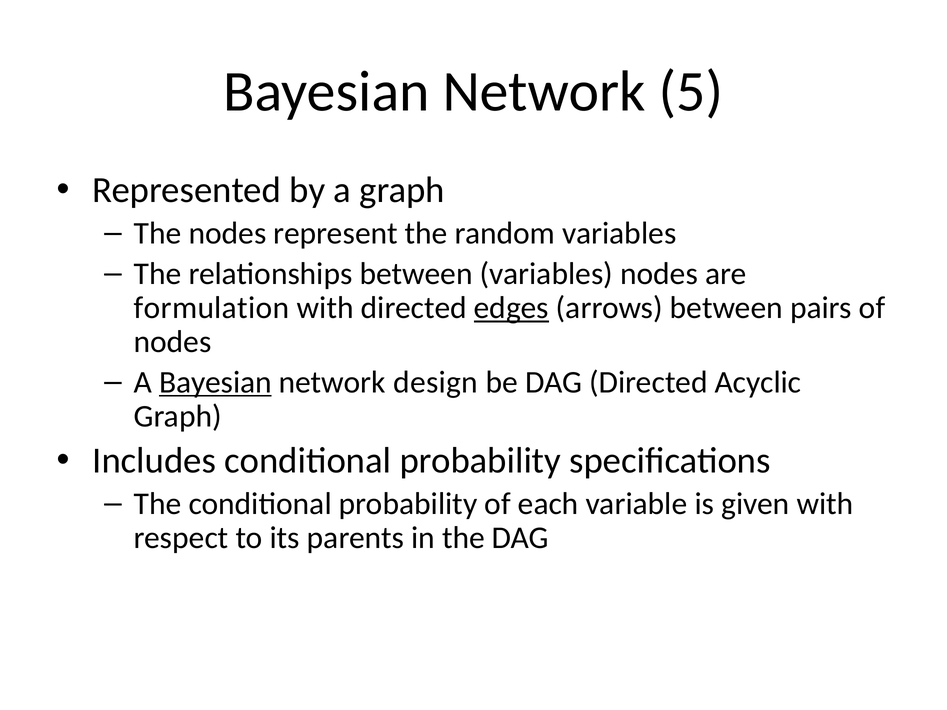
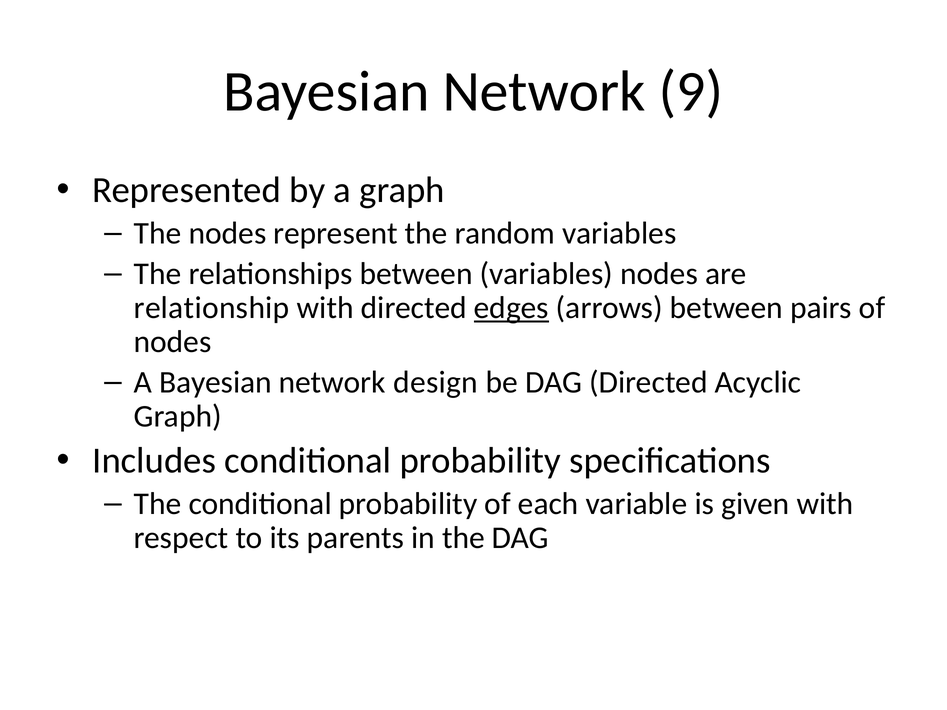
5: 5 -> 9
formulation: formulation -> relationship
Bayesian at (215, 382) underline: present -> none
